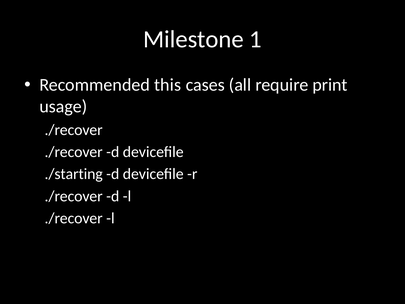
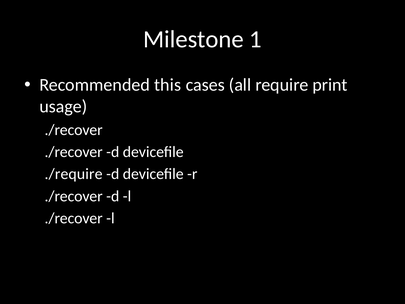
./starting: ./starting -> ./require
